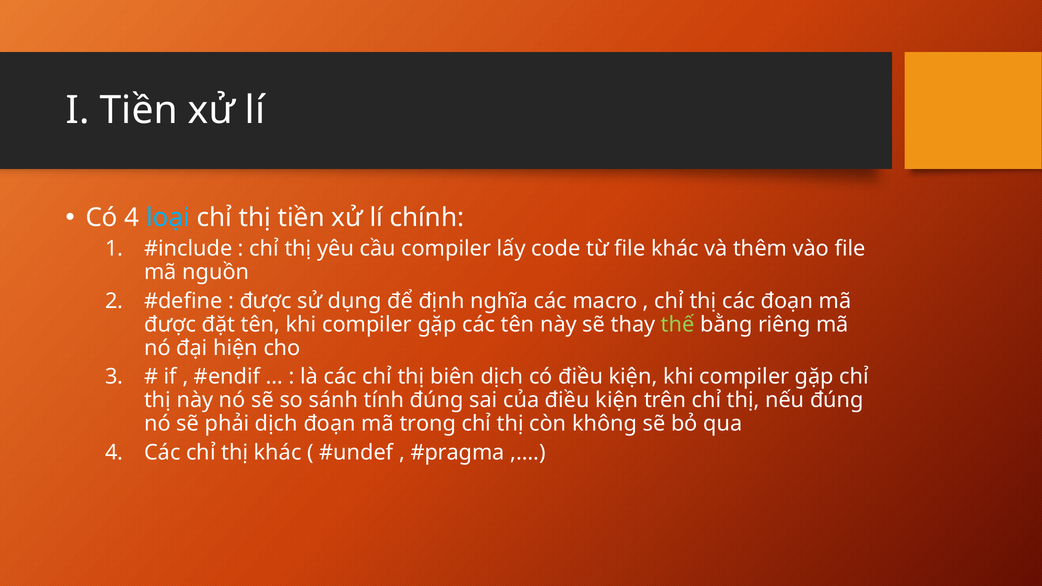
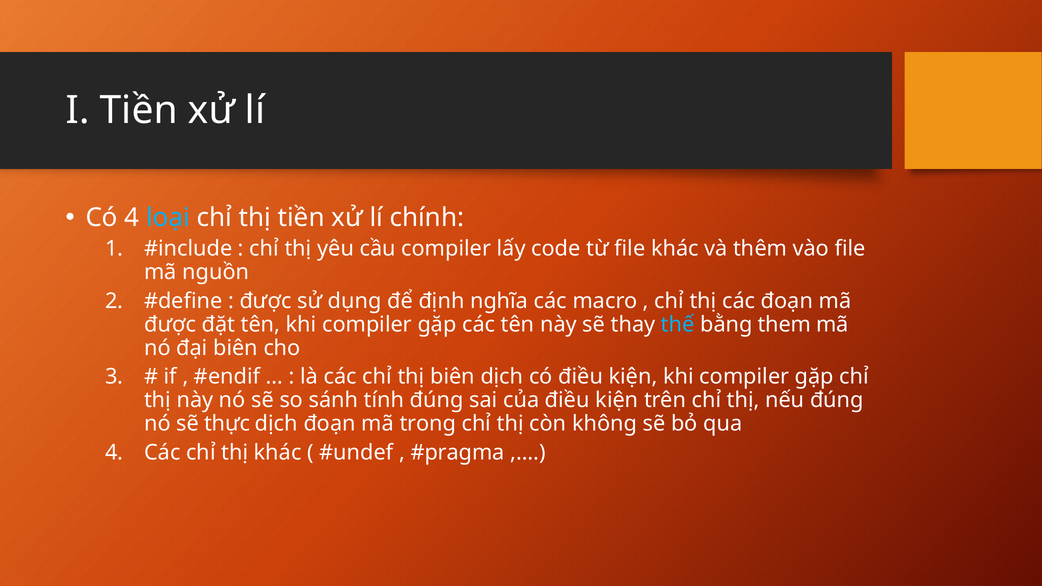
thế colour: light green -> light blue
riêng: riêng -> them
đại hiện: hiện -> biên
phải: phải -> thực
